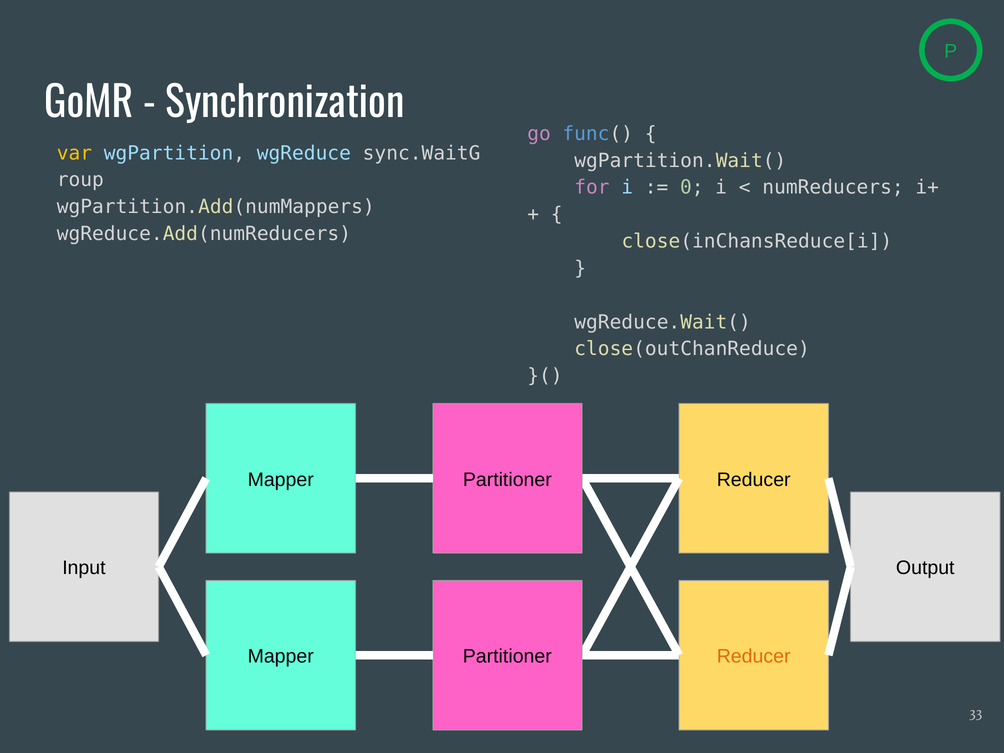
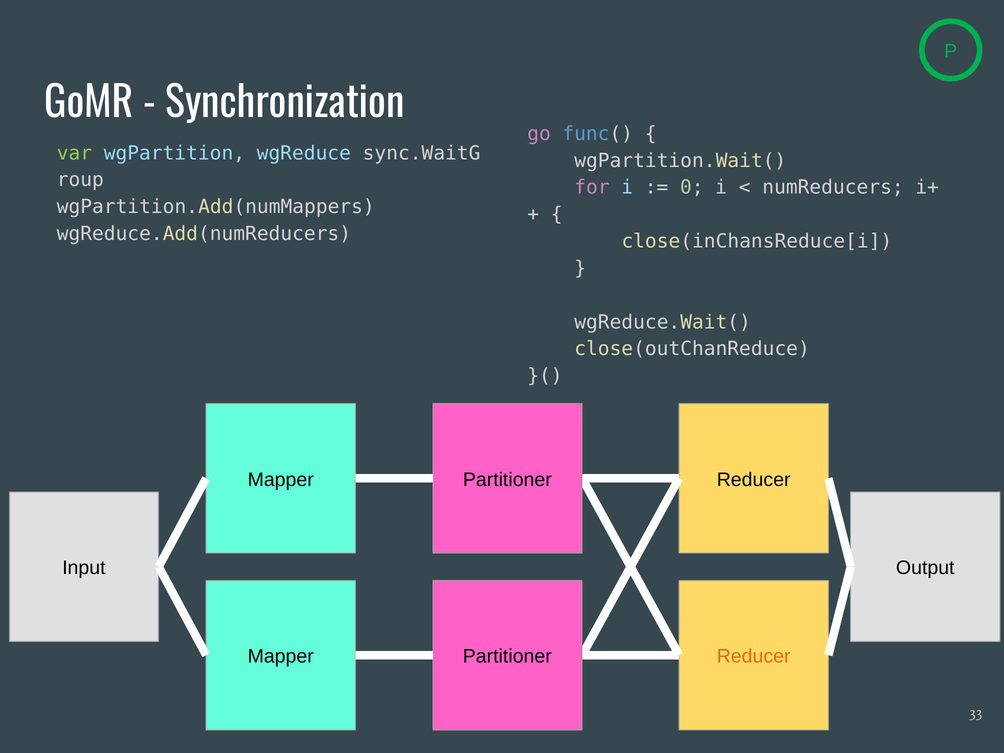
var colour: yellow -> light green
